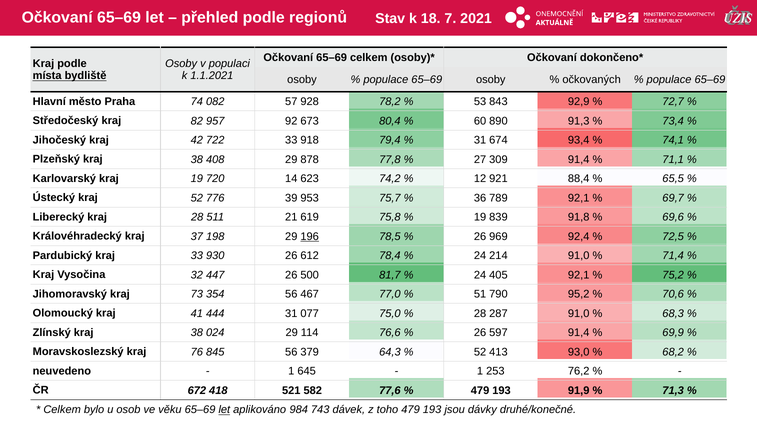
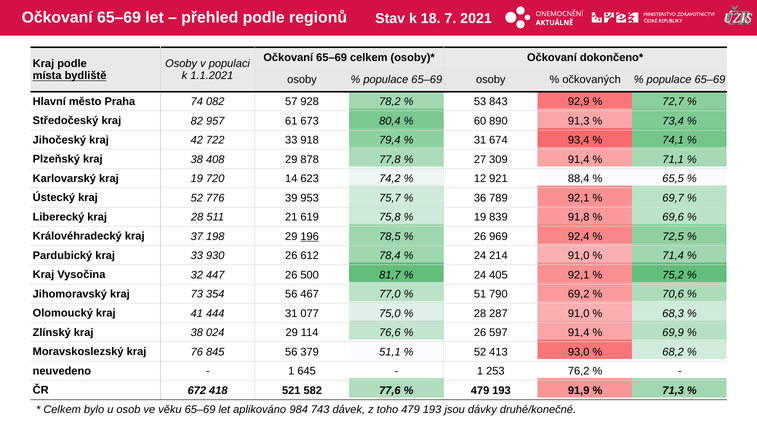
92: 92 -> 61
95,2: 95,2 -> 69,2
64,3: 64,3 -> 51,1
let at (224, 410) underline: present -> none
